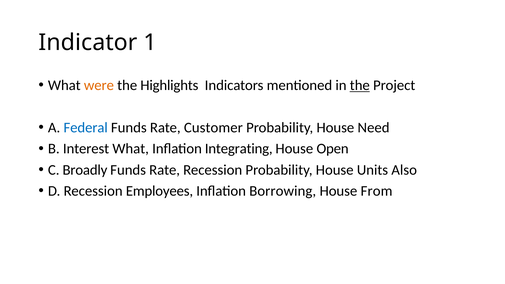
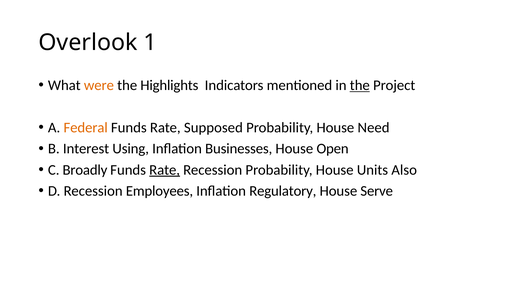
Indicator: Indicator -> Overlook
Federal colour: blue -> orange
Customer: Customer -> Supposed
Interest What: What -> Using
Integrating: Integrating -> Businesses
Rate at (165, 170) underline: none -> present
Borrowing: Borrowing -> Regulatory
From: From -> Serve
